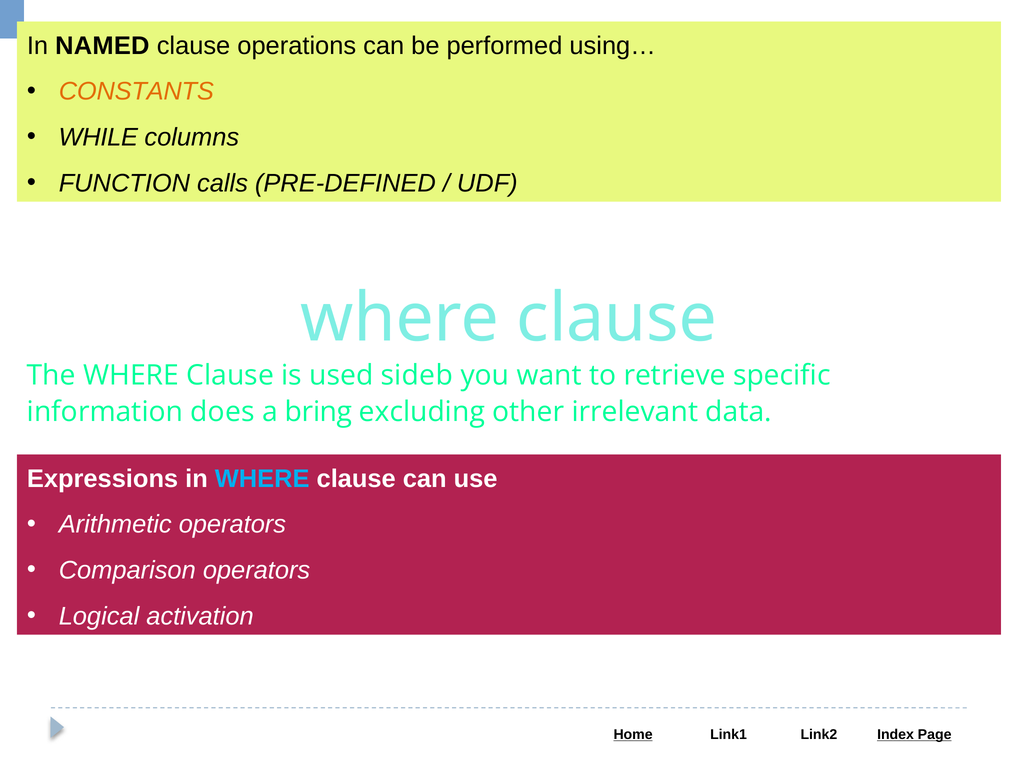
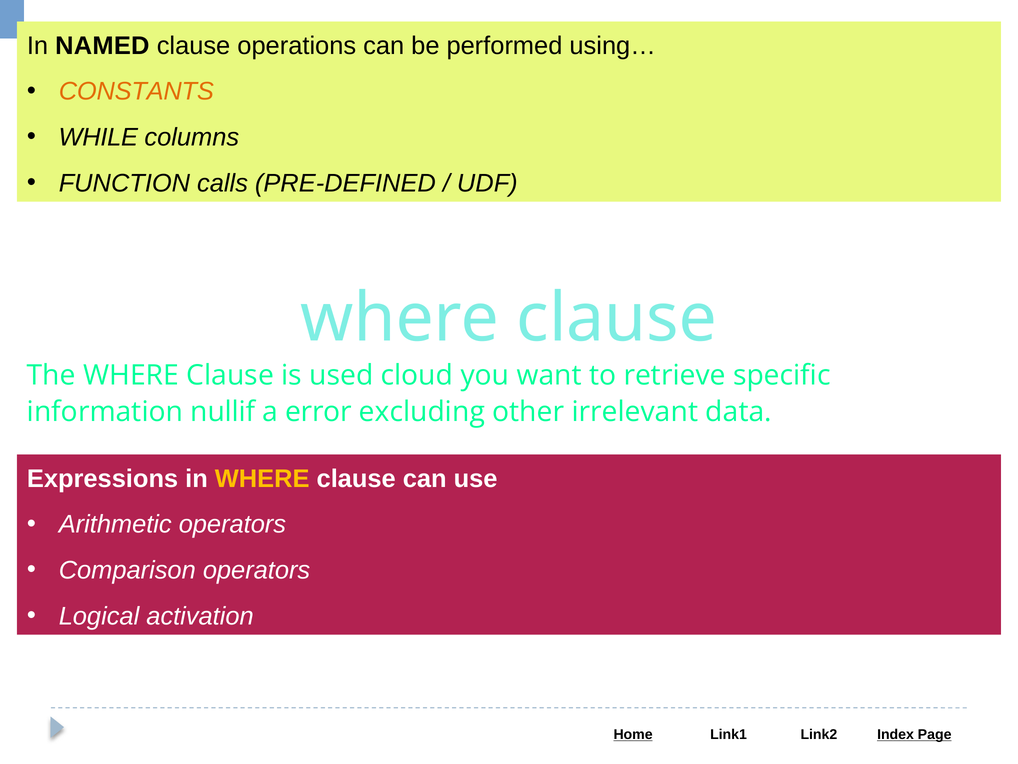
sideb: sideb -> cloud
does: does -> nullif
bring: bring -> error
WHERE at (262, 478) colour: light blue -> yellow
